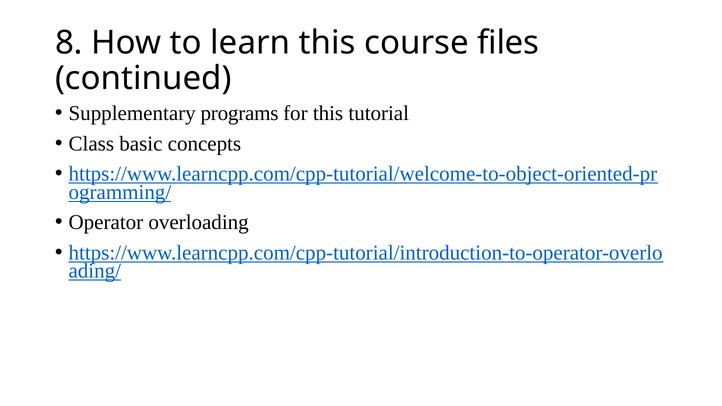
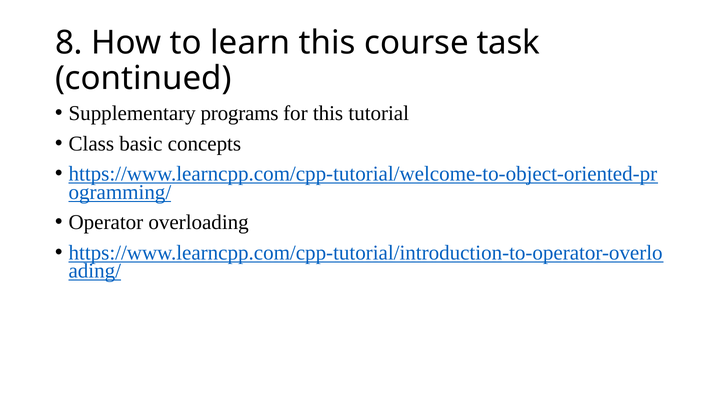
files: files -> task
